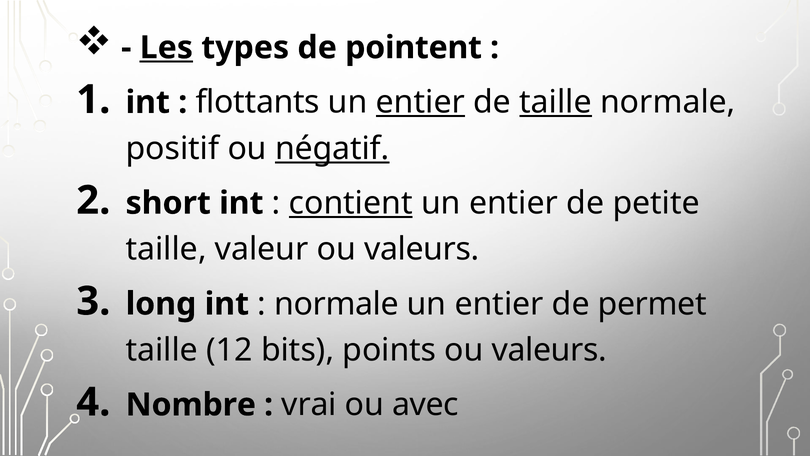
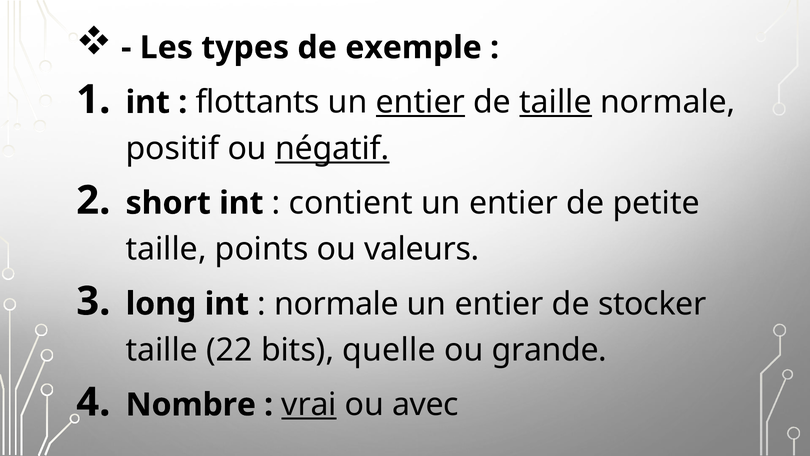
Les underline: present -> none
pointent: pointent -> exemple
contient underline: present -> none
valeur: valeur -> points
permet: permet -> stocker
12: 12 -> 22
points: points -> quelle
valeurs at (549, 350): valeurs -> grande
vrai underline: none -> present
